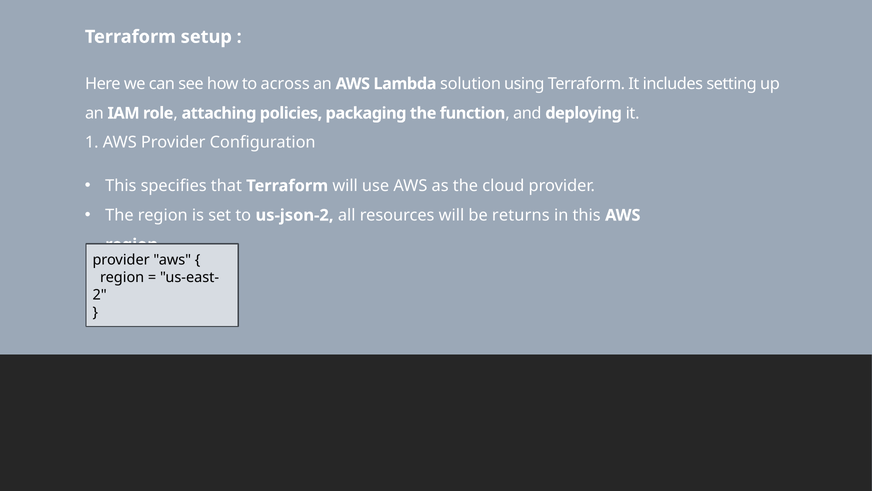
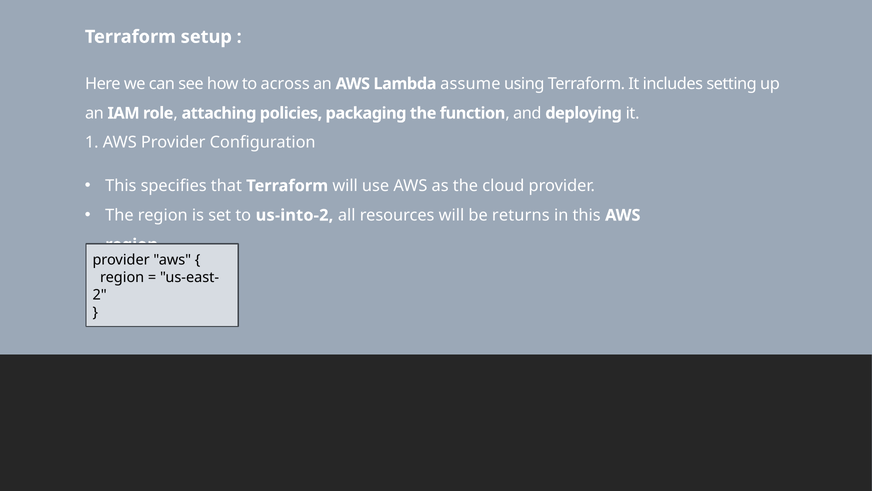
solution: solution -> assume
us-json-2: us-json-2 -> us-into-2
